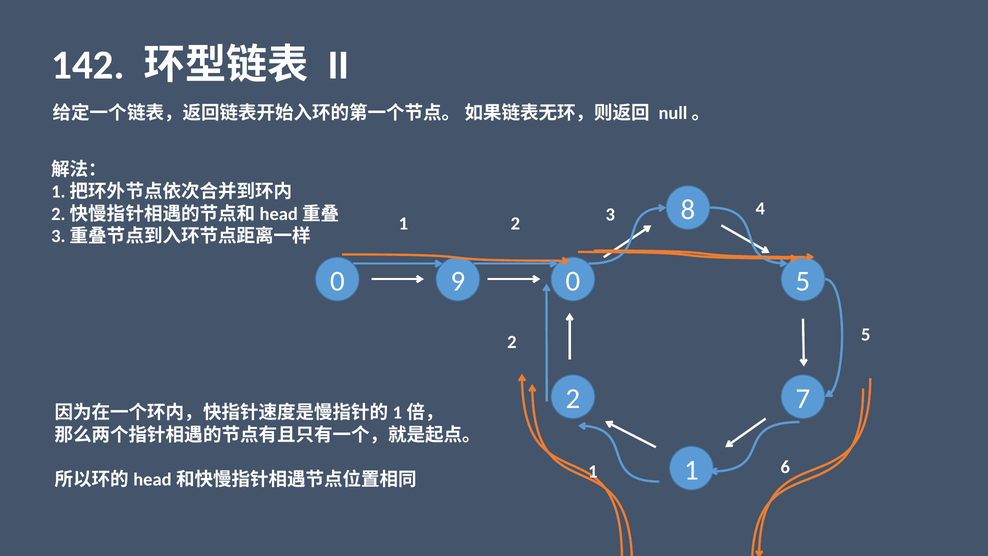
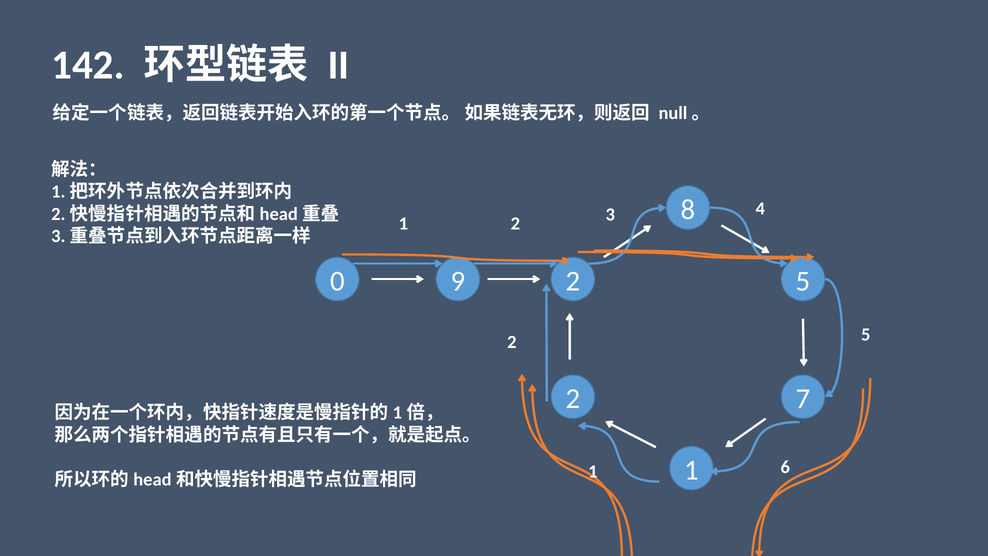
9 0: 0 -> 2
